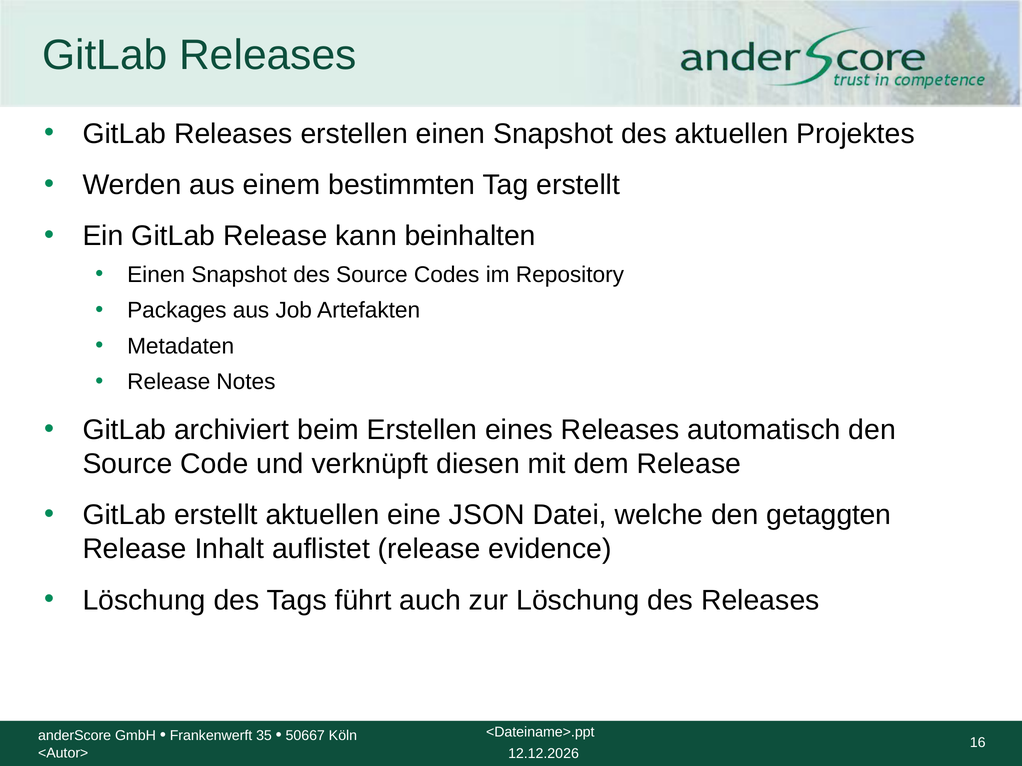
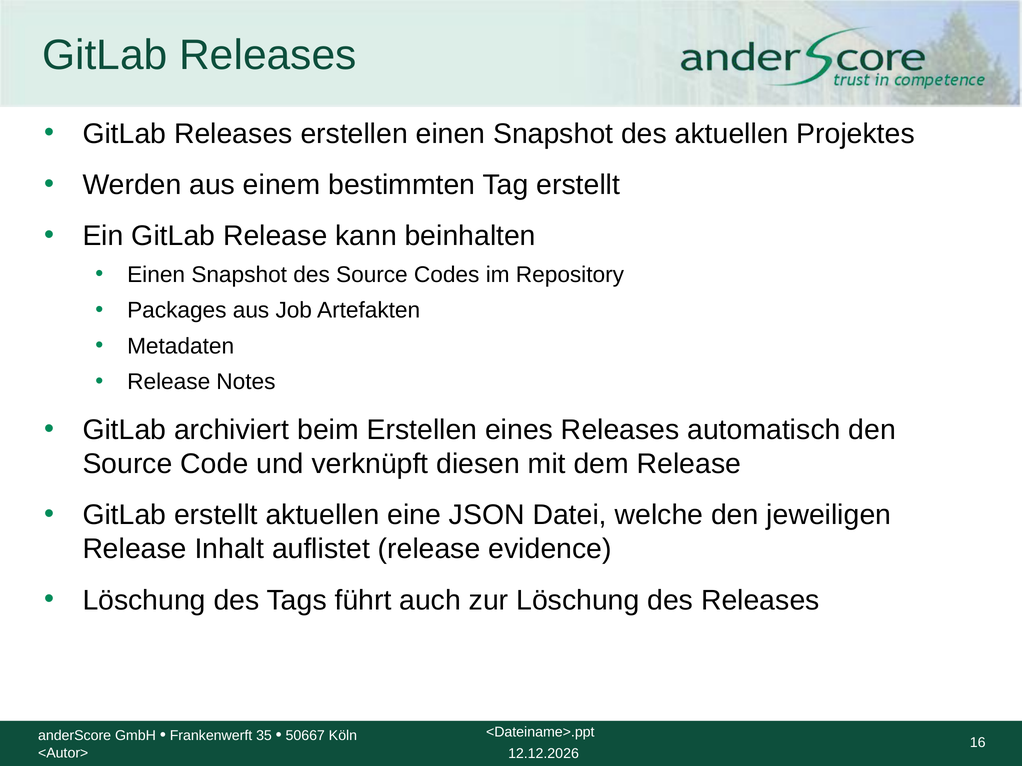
getaggten: getaggten -> jeweiligen
